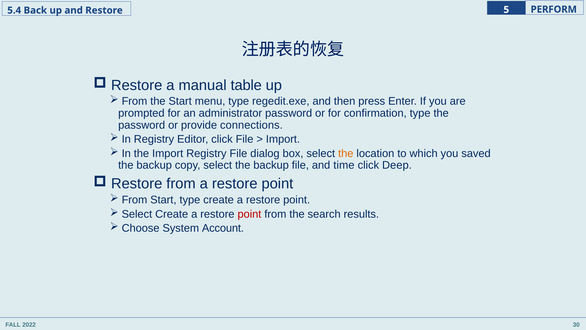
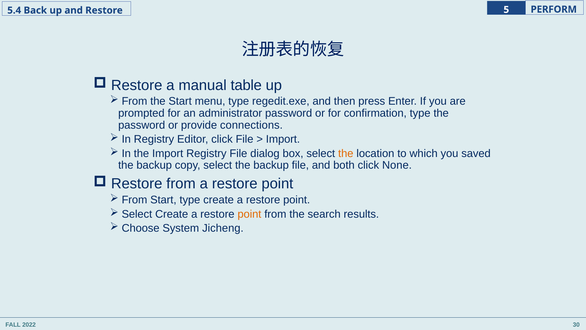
time: time -> both
Deep: Deep -> None
point at (249, 214) colour: red -> orange
Account: Account -> Jicheng
